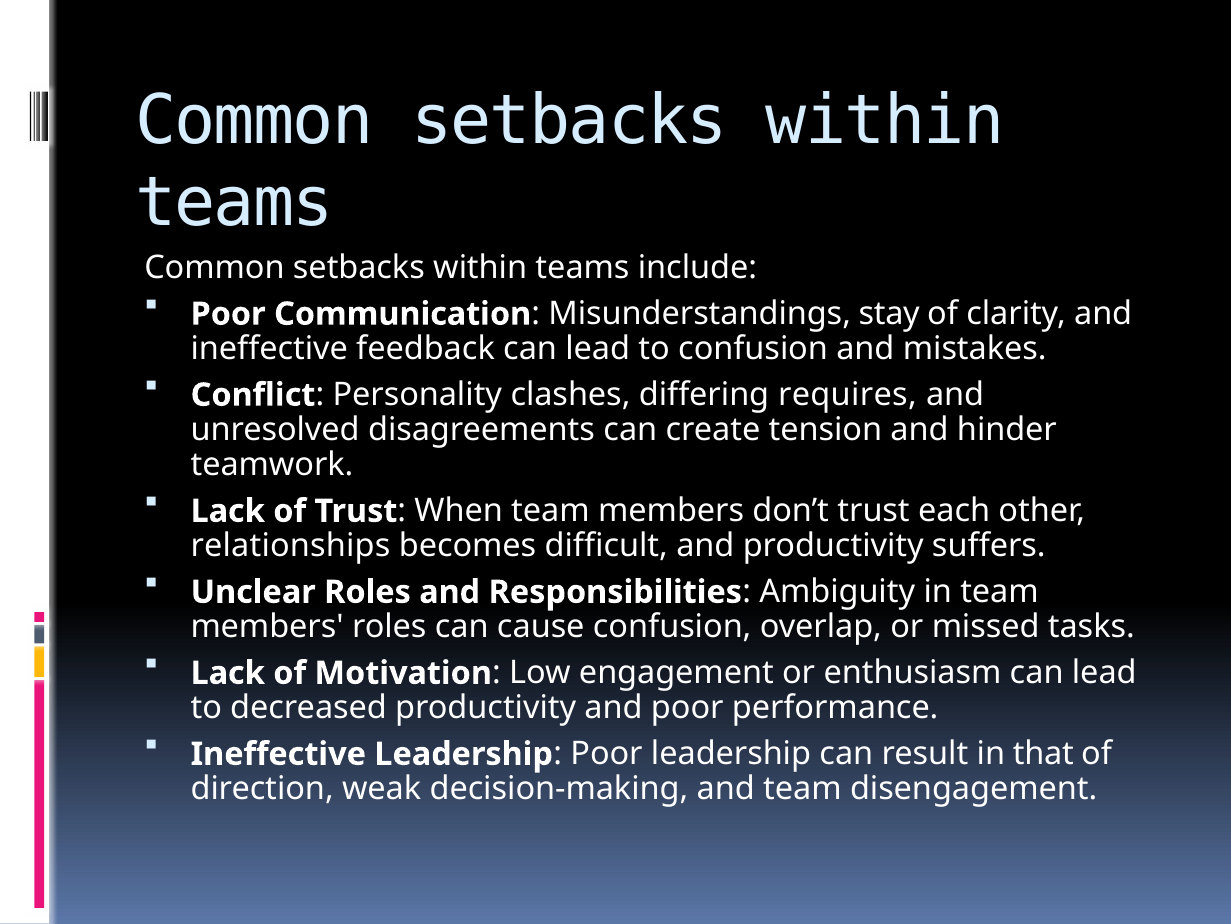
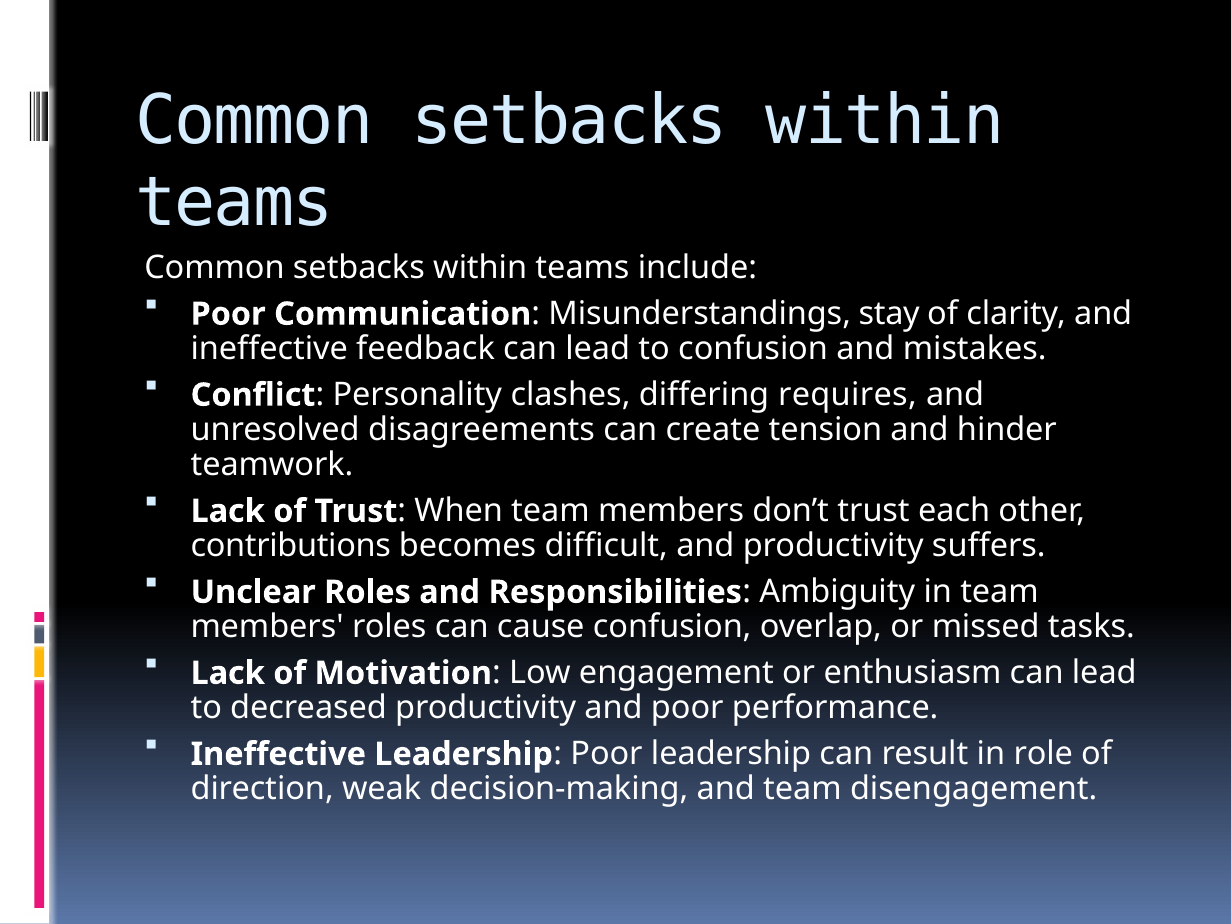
relationships: relationships -> contributions
that: that -> role
